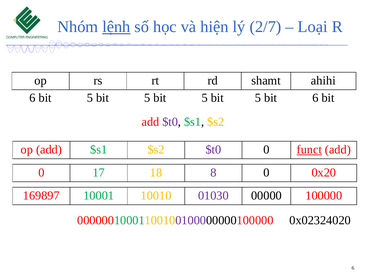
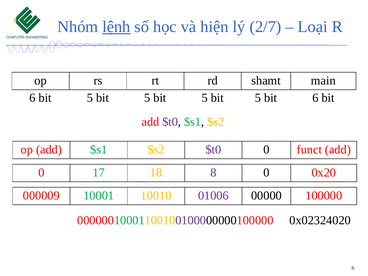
ahihi: ahihi -> main
funct underline: present -> none
169897: 169897 -> 000009
01030: 01030 -> 01006
